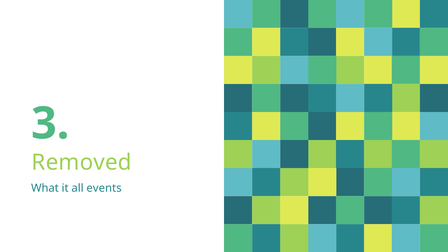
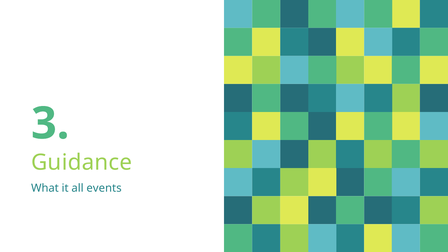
Removed: Removed -> Guidance
